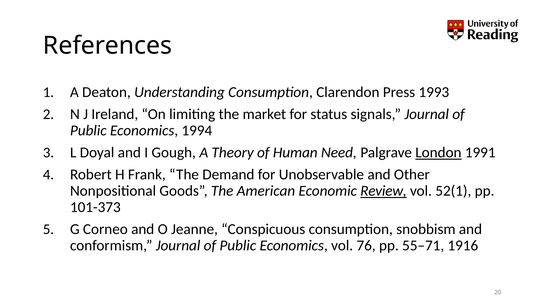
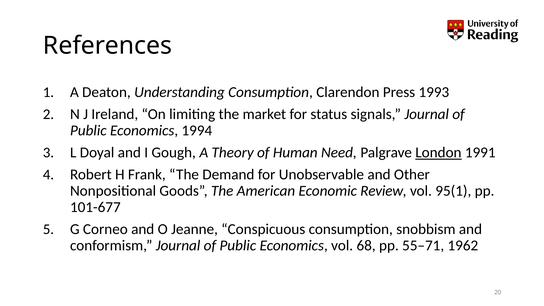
Review underline: present -> none
52(1: 52(1 -> 95(1
101-373: 101-373 -> 101-677
76: 76 -> 68
1916: 1916 -> 1962
